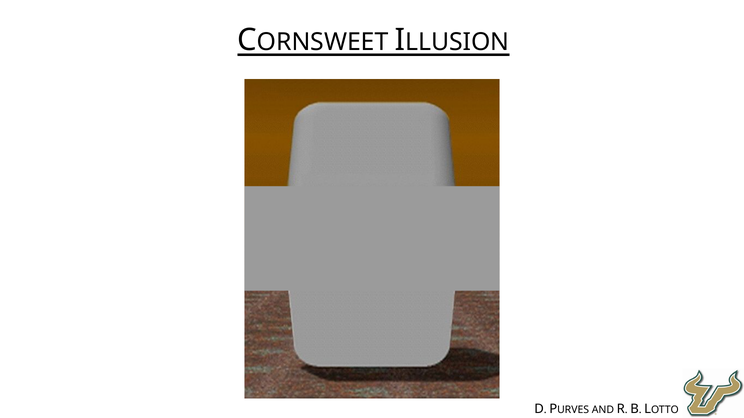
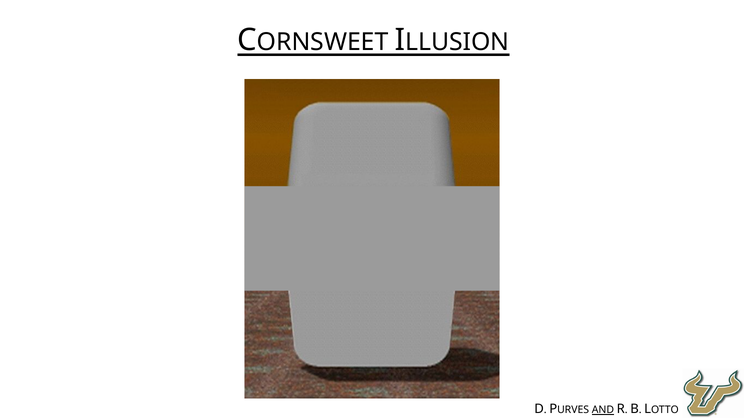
AND underline: none -> present
